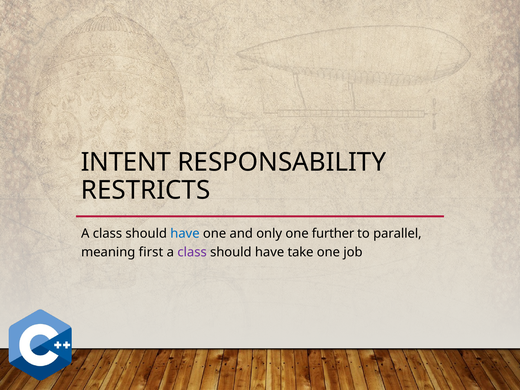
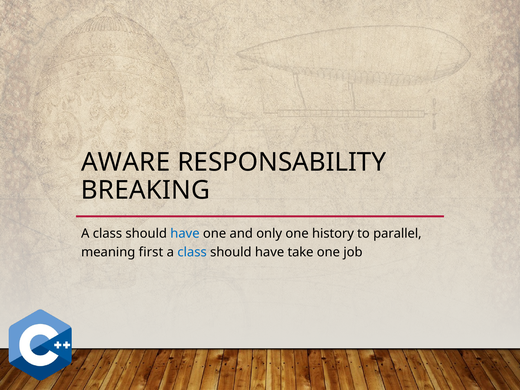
INTENT: INTENT -> AWARE
RESTRICTS: RESTRICTS -> BREAKING
further: further -> history
class at (192, 252) colour: purple -> blue
